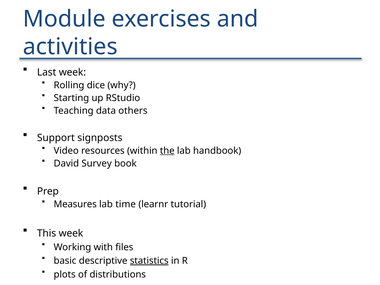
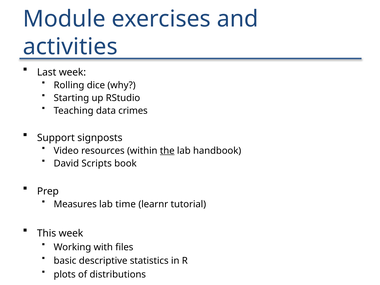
others: others -> crimes
Survey: Survey -> Scripts
statistics underline: present -> none
